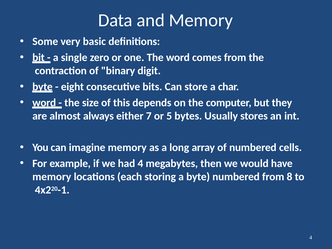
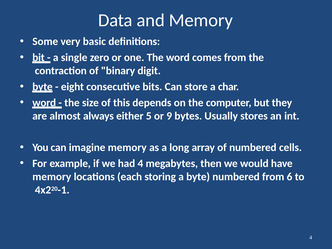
7: 7 -> 5
5: 5 -> 9
8: 8 -> 6
